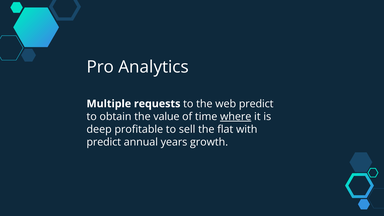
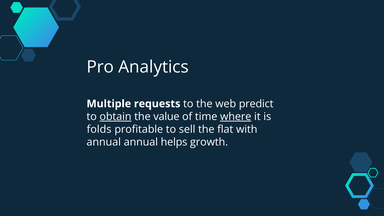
obtain underline: none -> present
deep: deep -> folds
predict at (104, 142): predict -> annual
years: years -> helps
